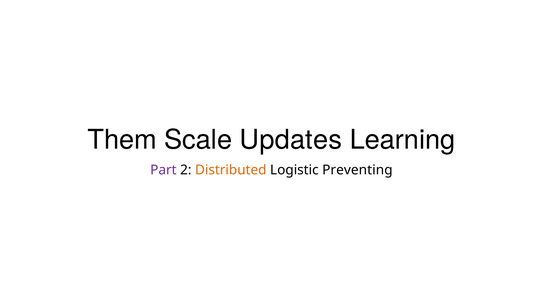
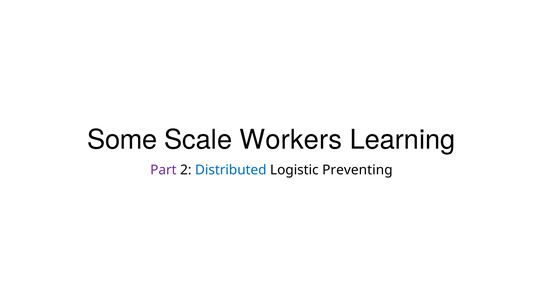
Them: Them -> Some
Updates: Updates -> Workers
Distributed colour: orange -> blue
